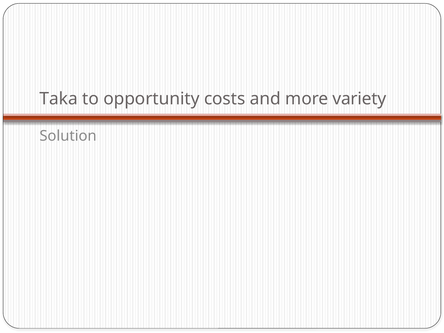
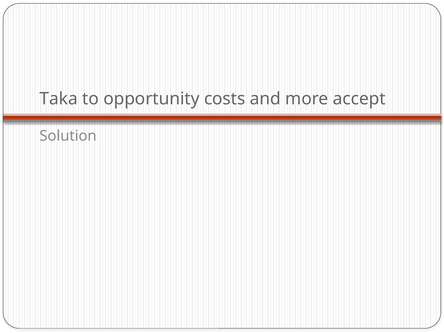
variety: variety -> accept
